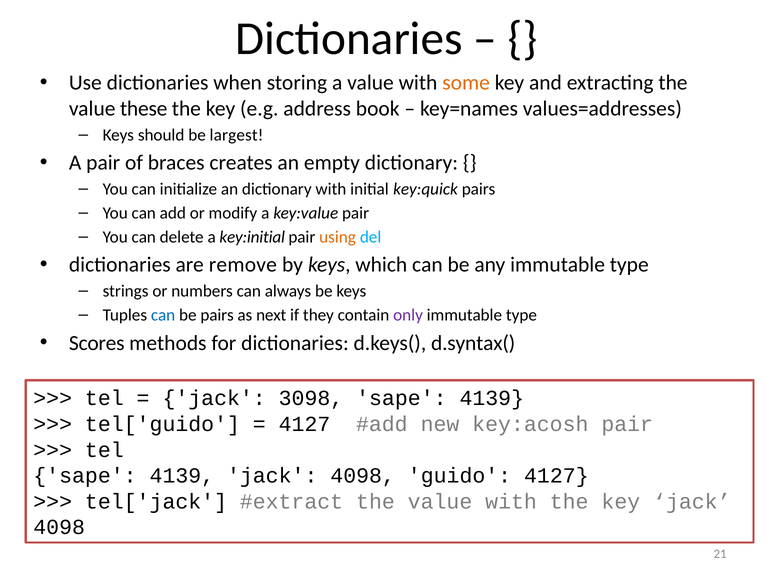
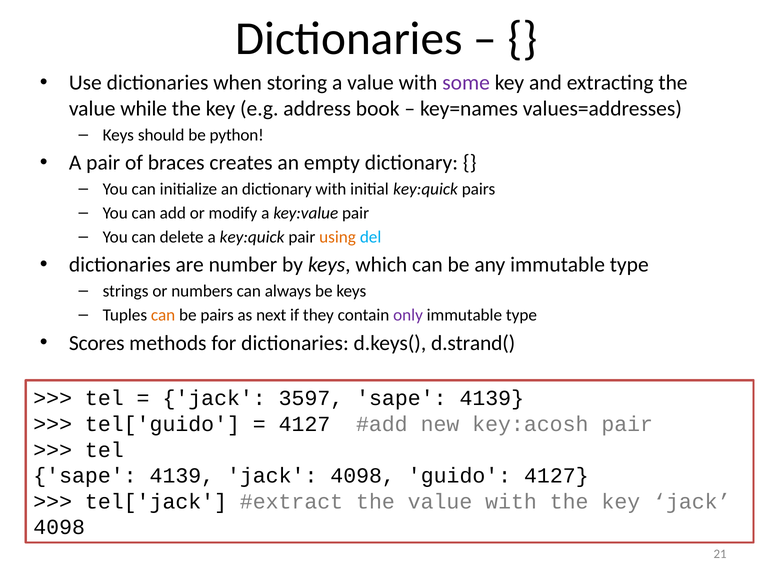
some colour: orange -> purple
these: these -> while
largest: largest -> python
a key:initial: key:initial -> key:quick
remove: remove -> number
can at (163, 315) colour: blue -> orange
d.syntax(: d.syntax( -> d.strand(
3098: 3098 -> 3597
